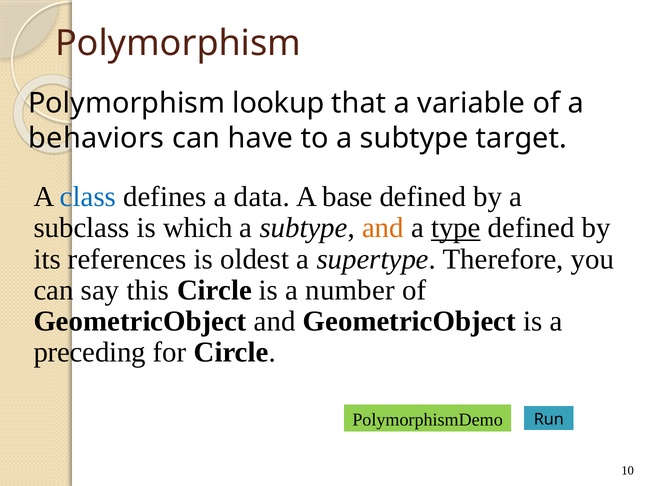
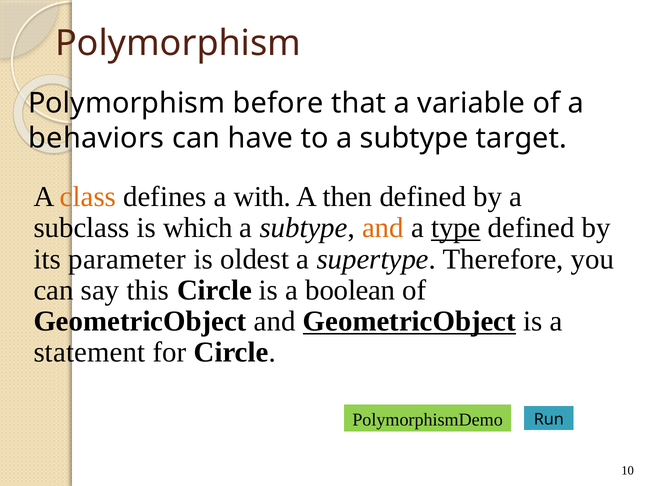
lookup: lookup -> before
class colour: blue -> orange
data: data -> with
base: base -> then
references: references -> parameter
number: number -> boolean
GeometricObject at (409, 322) underline: none -> present
preceding: preceding -> statement
